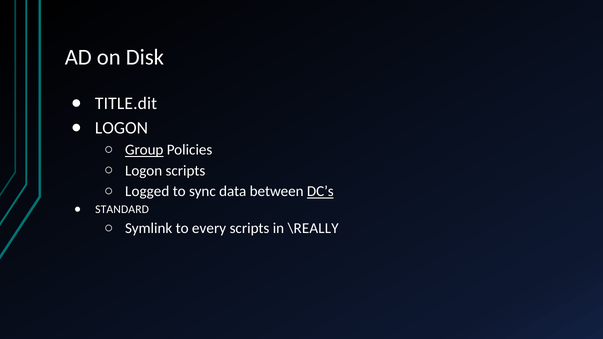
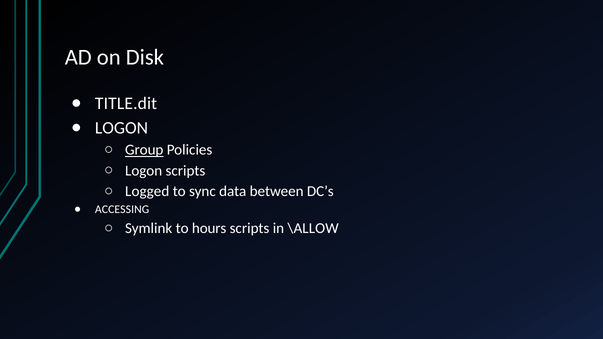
DC’s underline: present -> none
STANDARD: STANDARD -> ACCESSING
every: every -> hours
\REALLY: \REALLY -> \ALLOW
